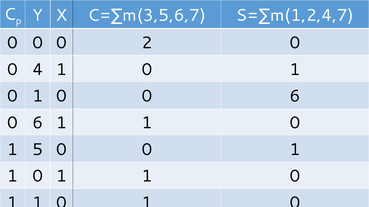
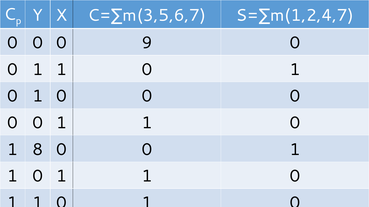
2: 2 -> 9
4 at (38, 70): 4 -> 1
1 0 0 6: 6 -> 0
6 at (38, 123): 6 -> 0
5: 5 -> 8
